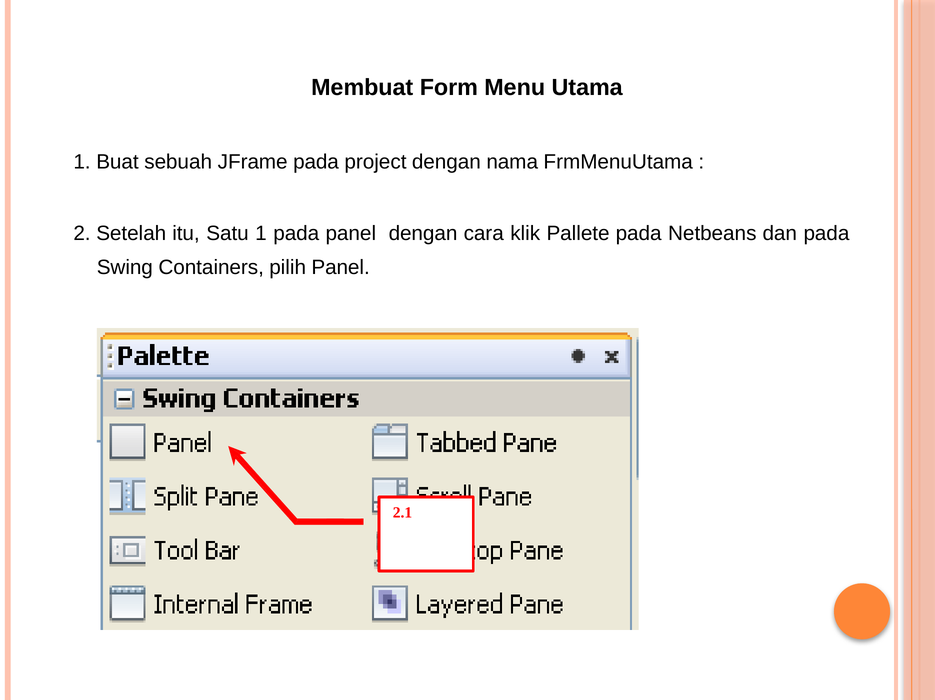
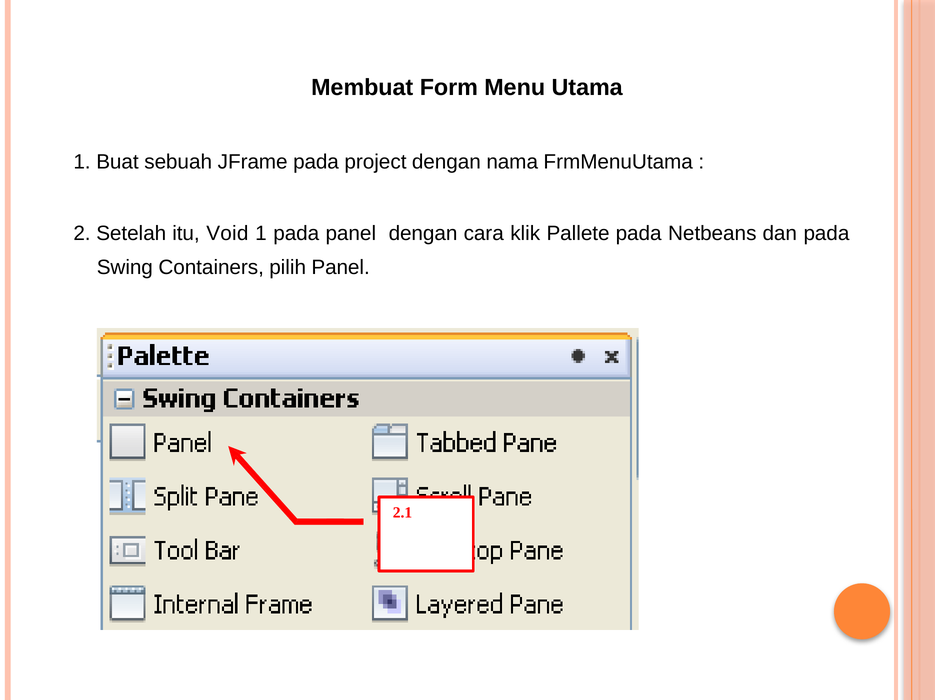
Satu: Satu -> Void
